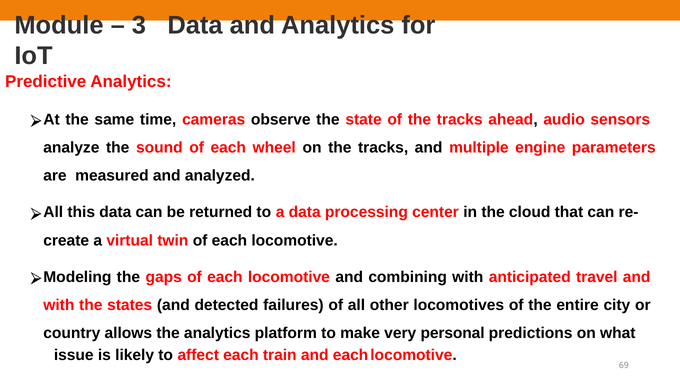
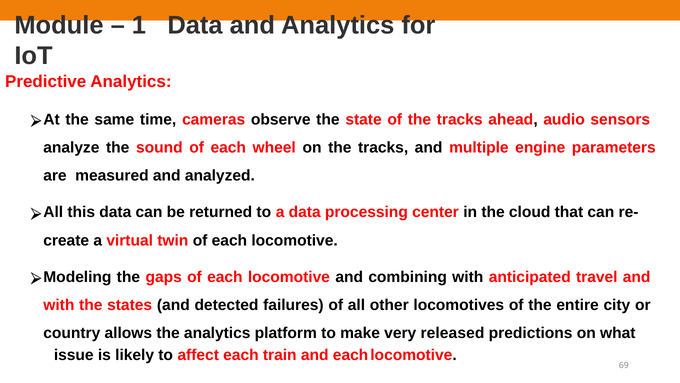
3: 3 -> 1
personal: personal -> released
